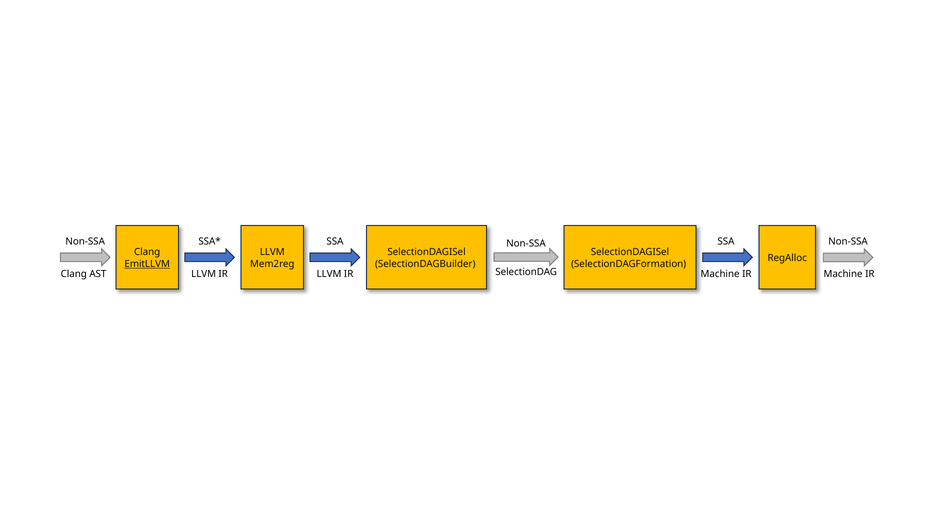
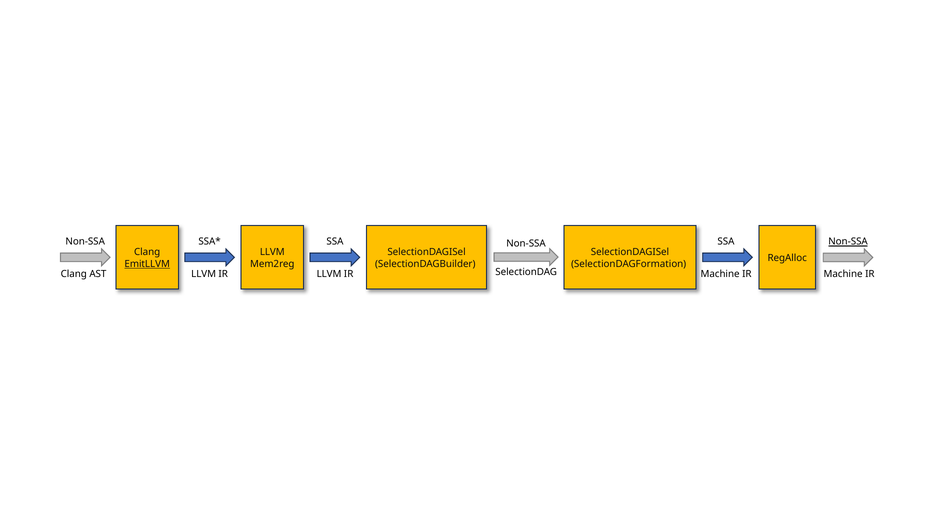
Non-SSA at (848, 242) underline: none -> present
